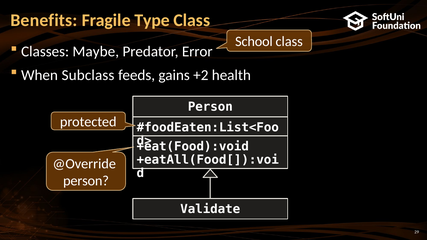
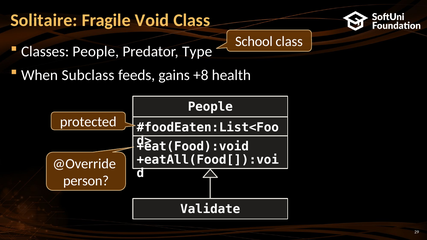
Benefits: Benefits -> Solitaire
Type: Type -> Void
Classes Maybe: Maybe -> People
Error: Error -> Type
+2: +2 -> +8
Person at (210, 107): Person -> People
